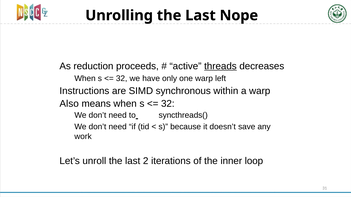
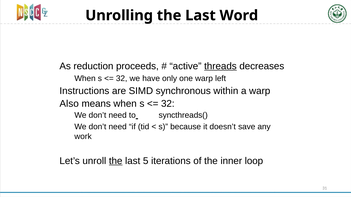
Nope: Nope -> Word
the at (116, 161) underline: none -> present
2: 2 -> 5
